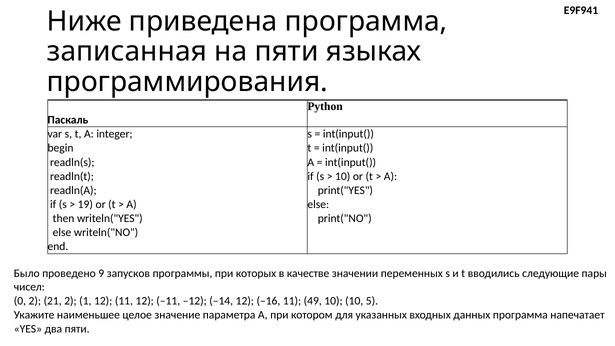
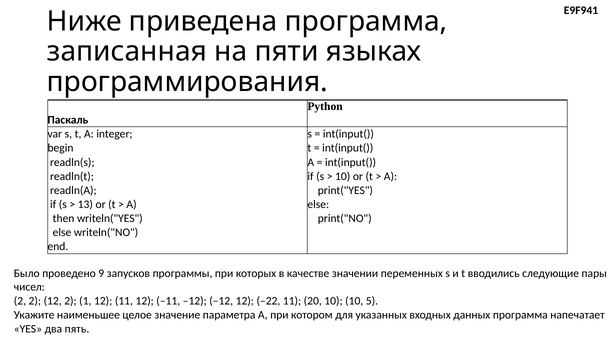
19: 19 -> 13
0 at (20, 301): 0 -> 2
2 21: 21 -> 12
–12 –14: –14 -> –12
–16: –16 -> –22
49: 49 -> 20
два пяти: пяти -> пять
